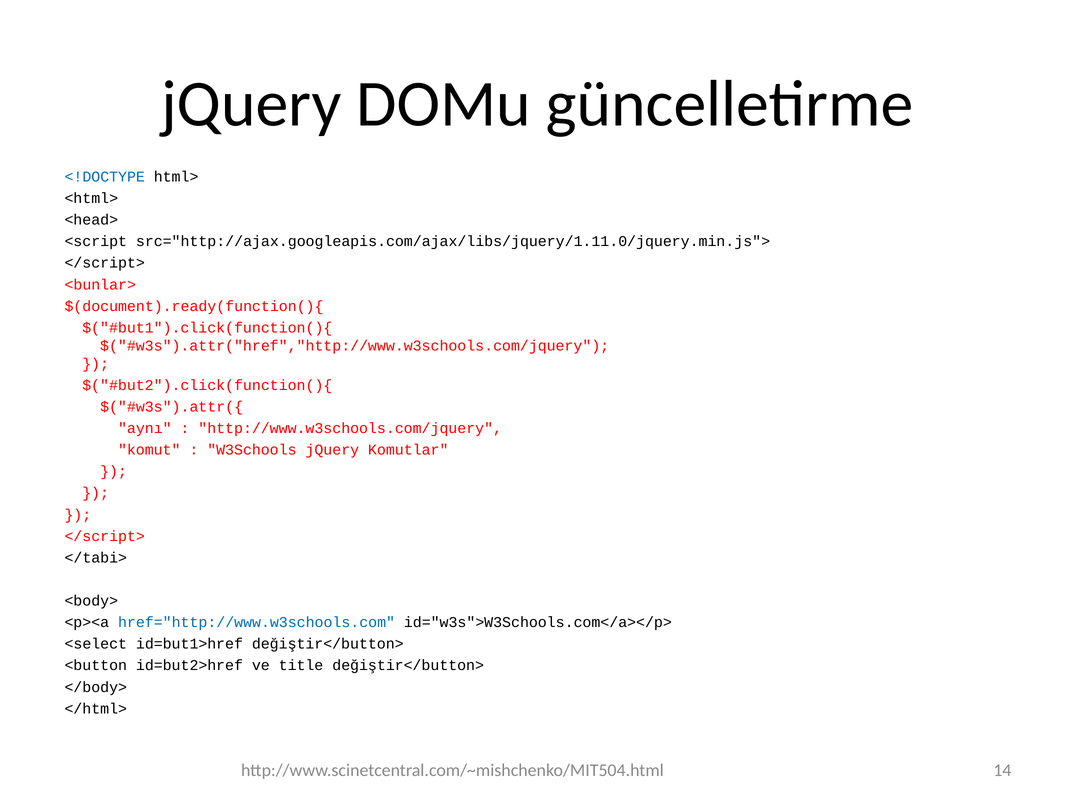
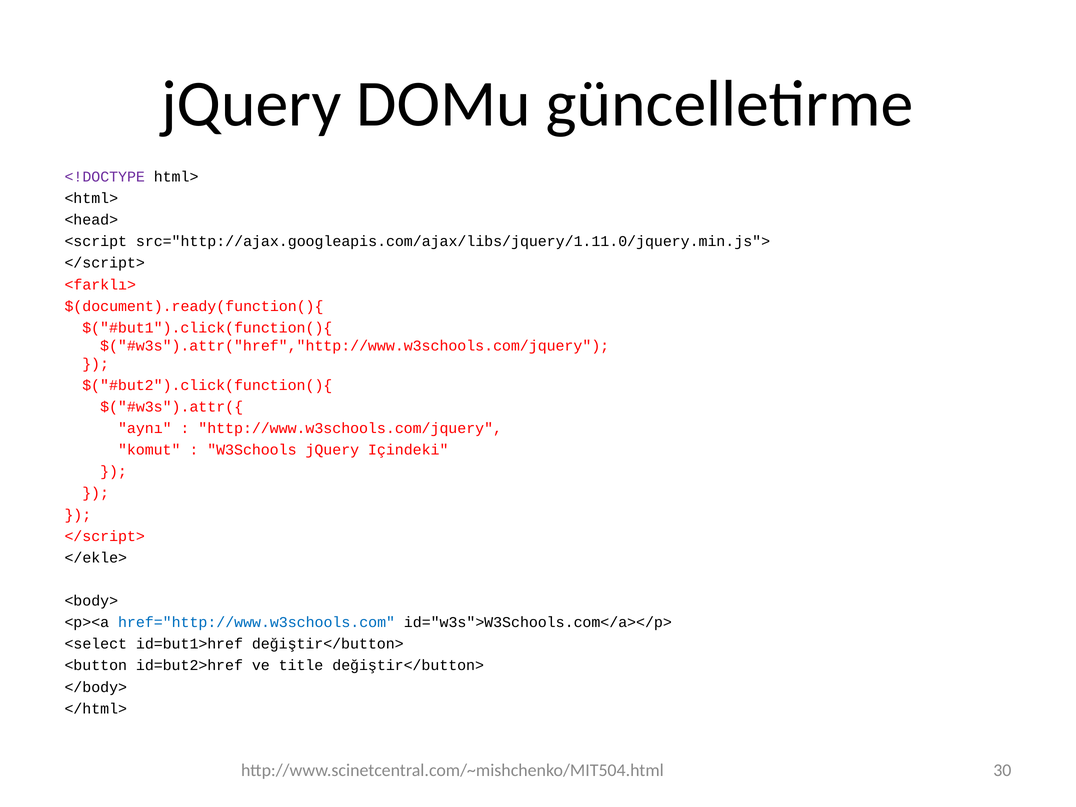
<!DOCTYPE colour: blue -> purple
<bunlar>: <bunlar> -> <farklı>
Komutlar: Komutlar -> Içindeki
</tabi>: </tabi> -> </ekle>
14: 14 -> 30
